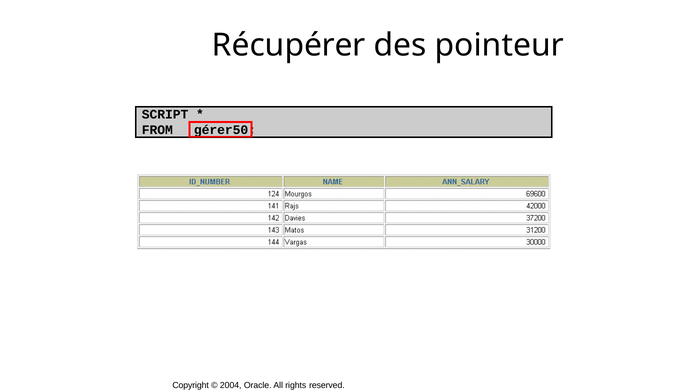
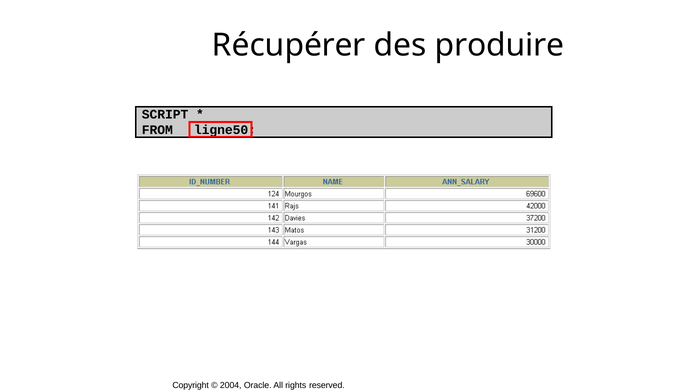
pointeur: pointeur -> produire
gérer50: gérer50 -> ligne50
